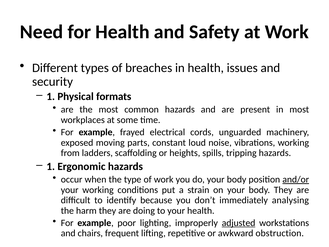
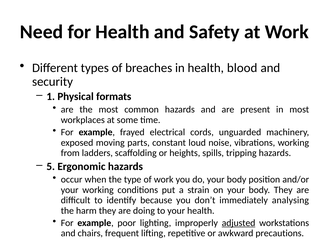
issues: issues -> blood
1 at (51, 166): 1 -> 5
and/or underline: present -> none
obstruction: obstruction -> precautions
